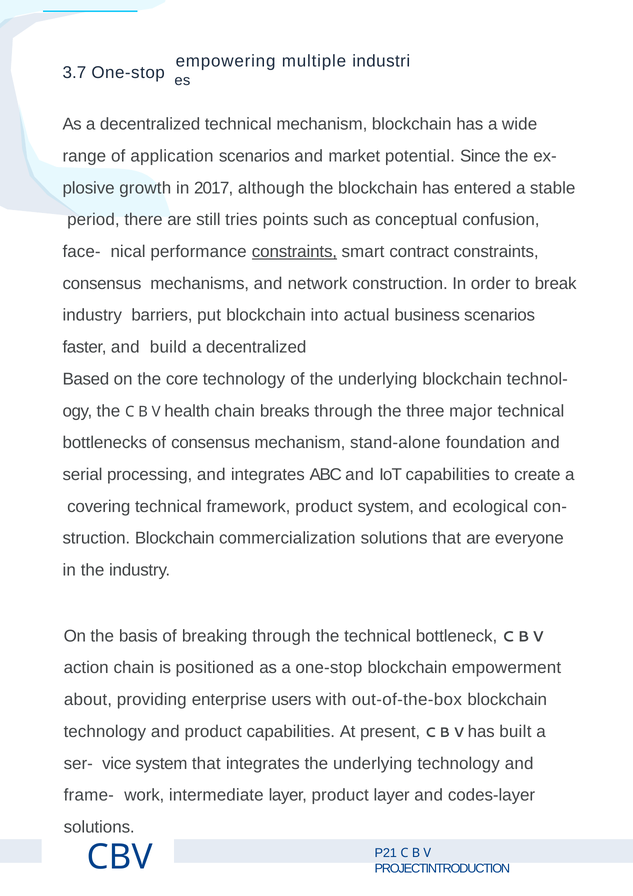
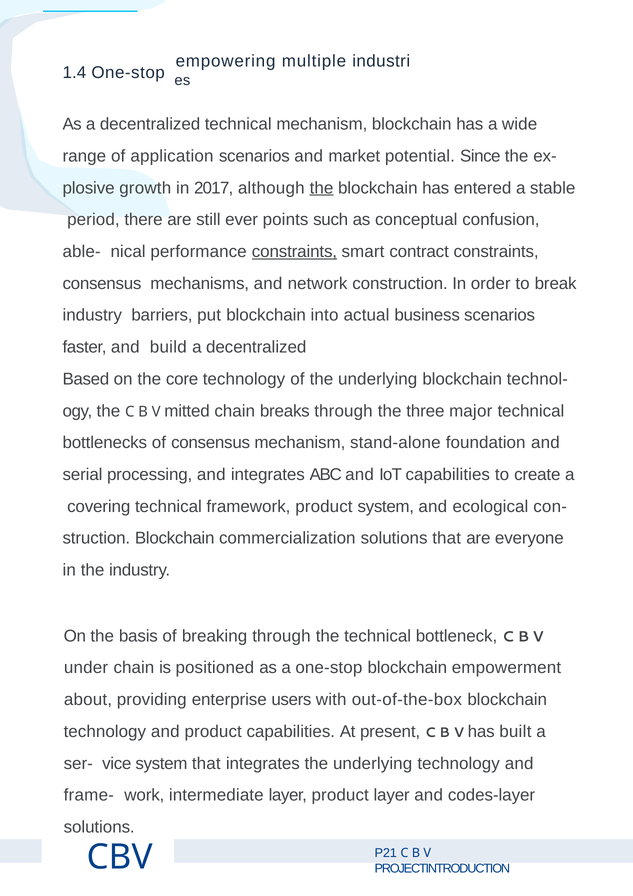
3.7: 3.7 -> 1.4
the at (322, 188) underline: none -> present
tries: tries -> ever
face-: face- -> able-
health: health -> mitted
action: action -> under
